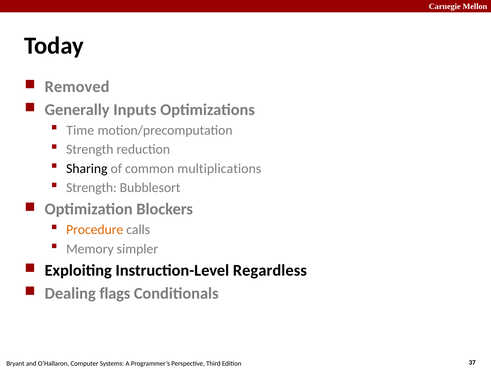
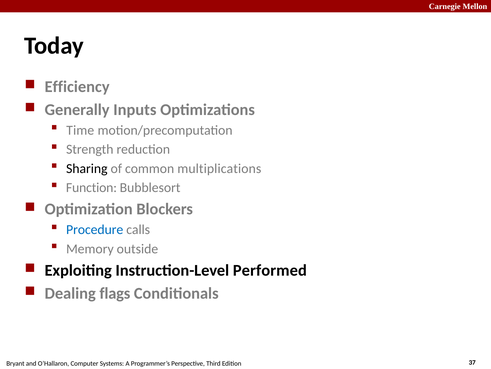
Removed: Removed -> Efficiency
Strength at (91, 187): Strength -> Function
Procedure colour: orange -> blue
simpler: simpler -> outside
Regardless: Regardless -> Performed
